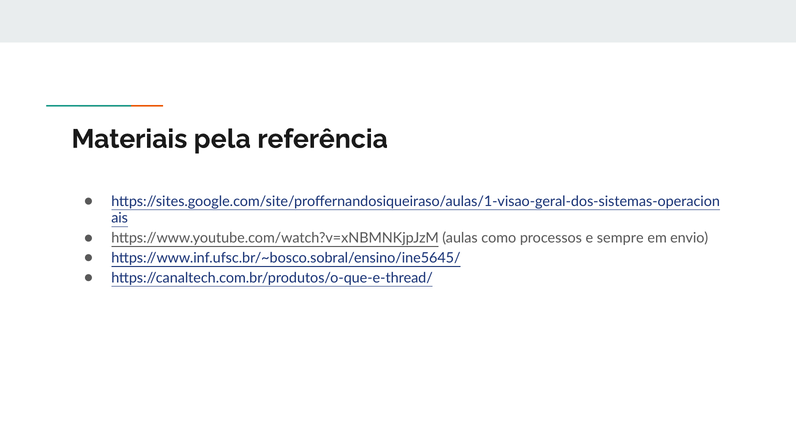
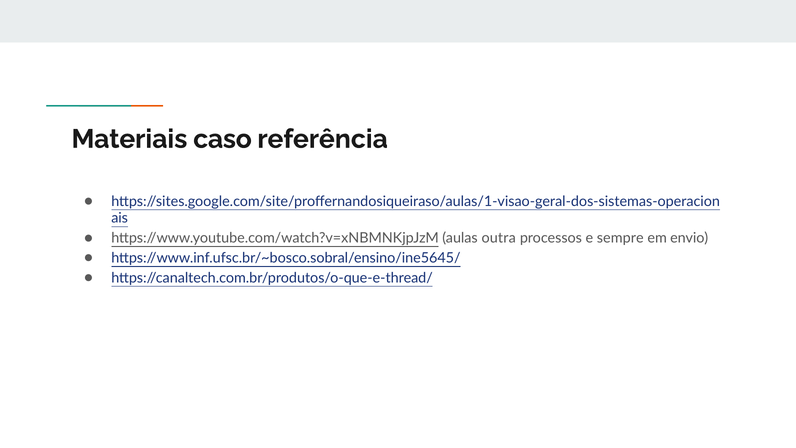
pela: pela -> caso
como: como -> outra
